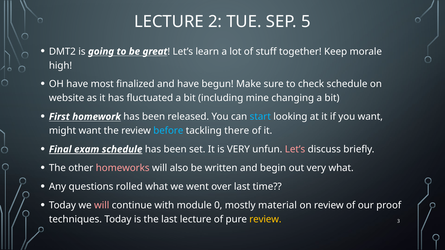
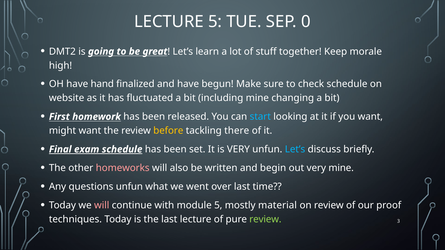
LECTURE 2: 2 -> 5
5: 5 -> 0
most: most -> hand
before colour: light blue -> yellow
Let’s at (295, 149) colour: pink -> light blue
very what: what -> mine
questions rolled: rolled -> unfun
module 0: 0 -> 5
review at (265, 219) colour: yellow -> light green
